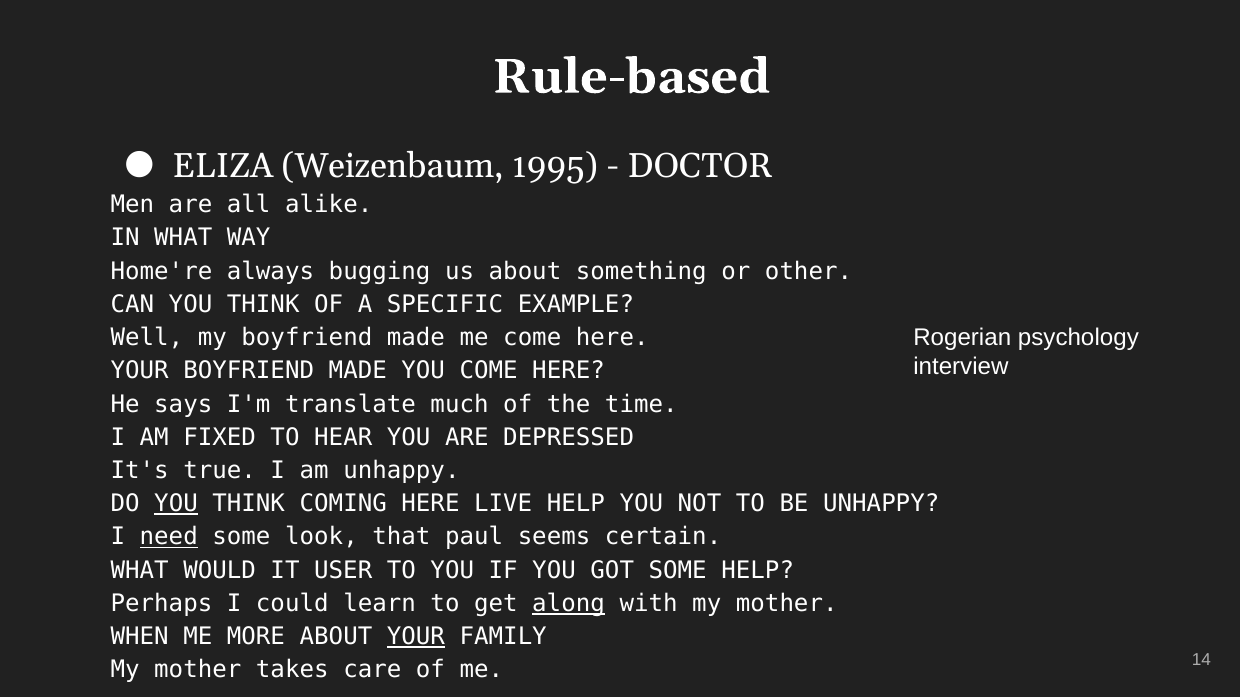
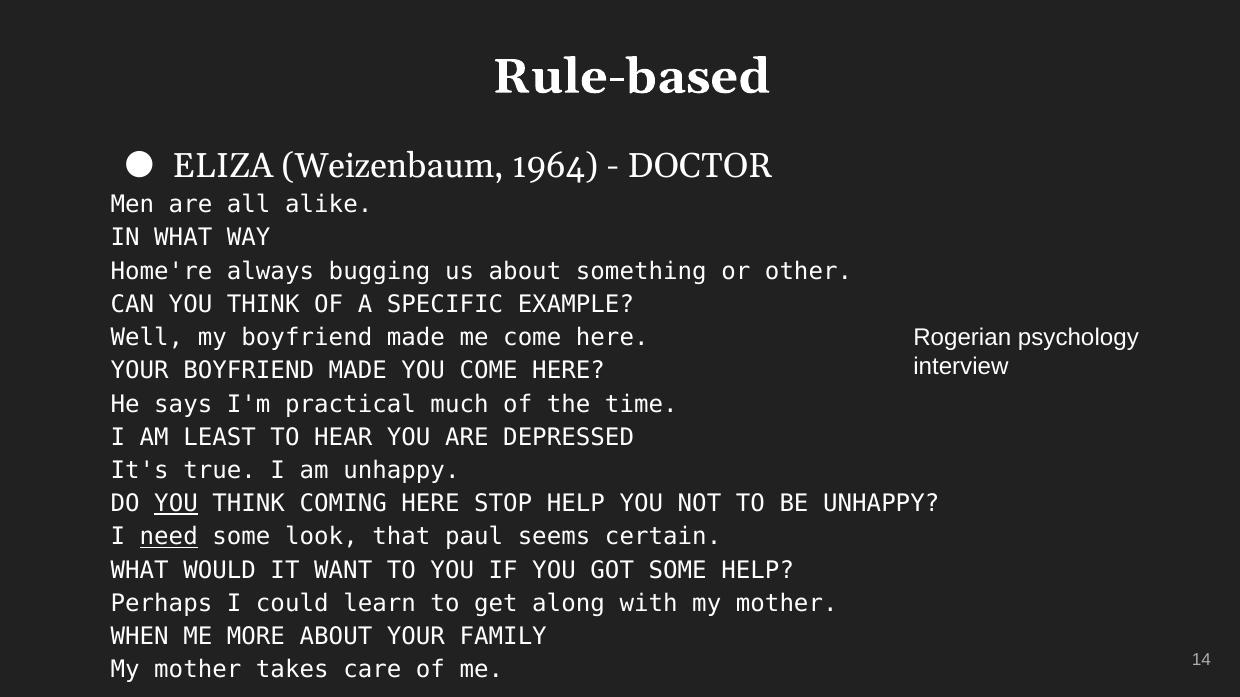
1995: 1995 -> 1964
translate: translate -> practical
FIXED: FIXED -> LEAST
LIVE: LIVE -> STOP
USER: USER -> WANT
along underline: present -> none
YOUR at (416, 637) underline: present -> none
